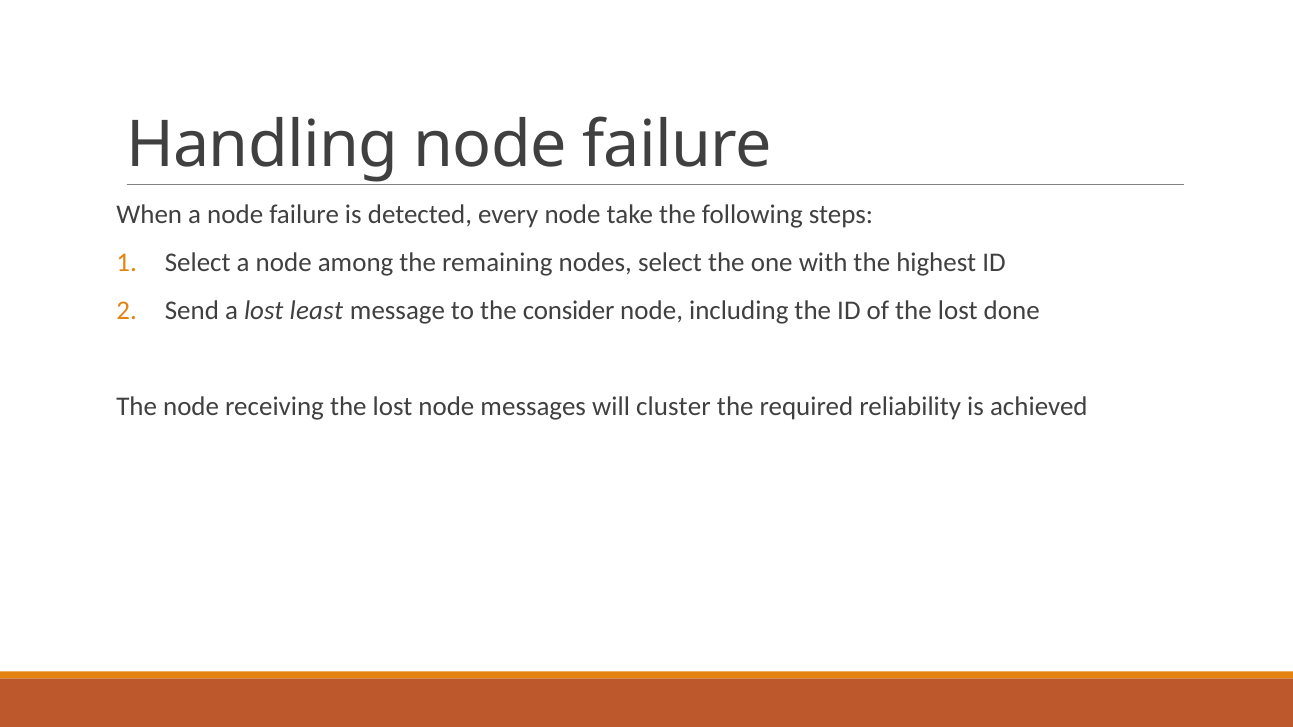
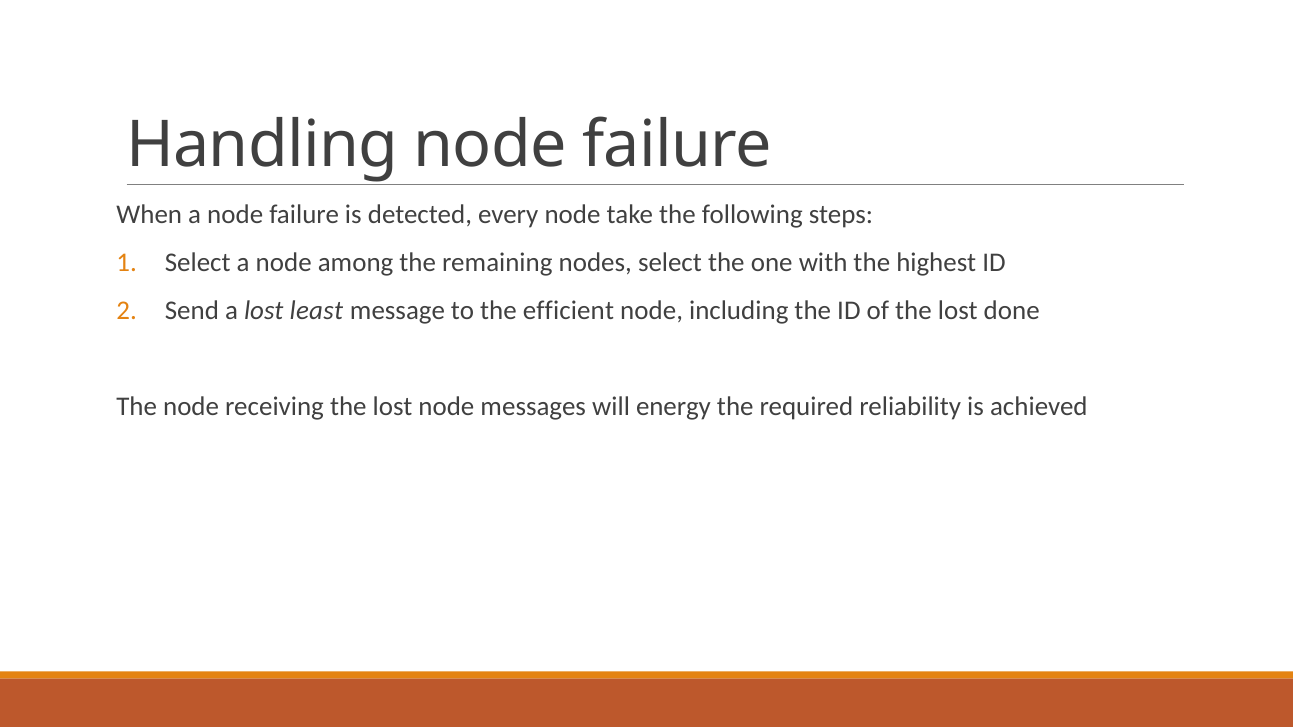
consider: consider -> efficient
cluster: cluster -> energy
